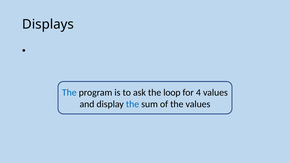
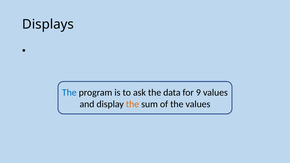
loop: loop -> data
4: 4 -> 9
the at (133, 104) colour: blue -> orange
